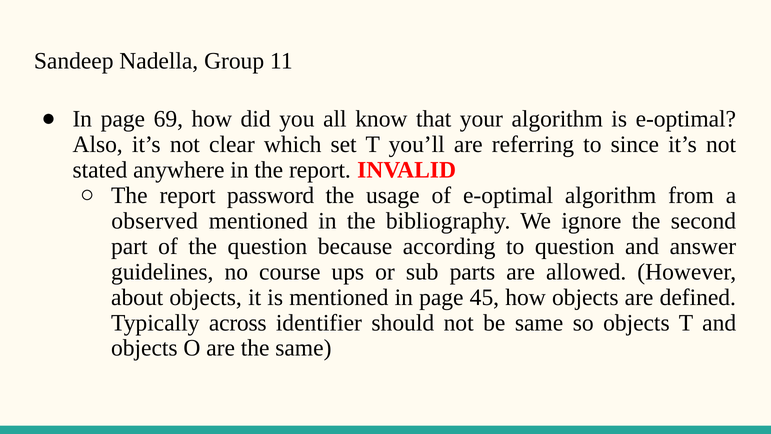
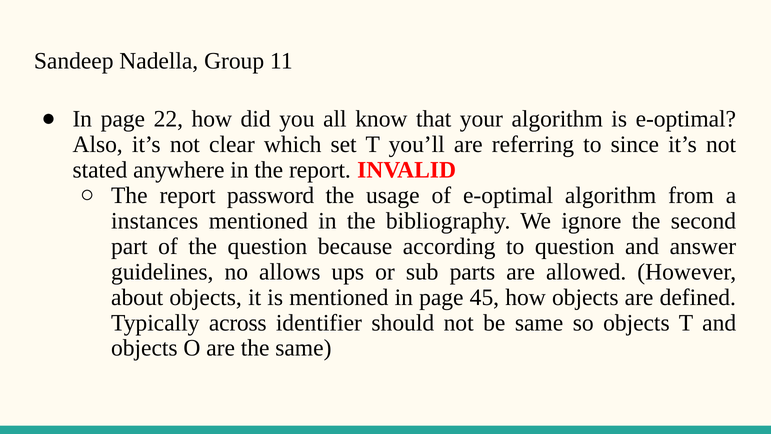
69: 69 -> 22
observed: observed -> instances
course: course -> allows
